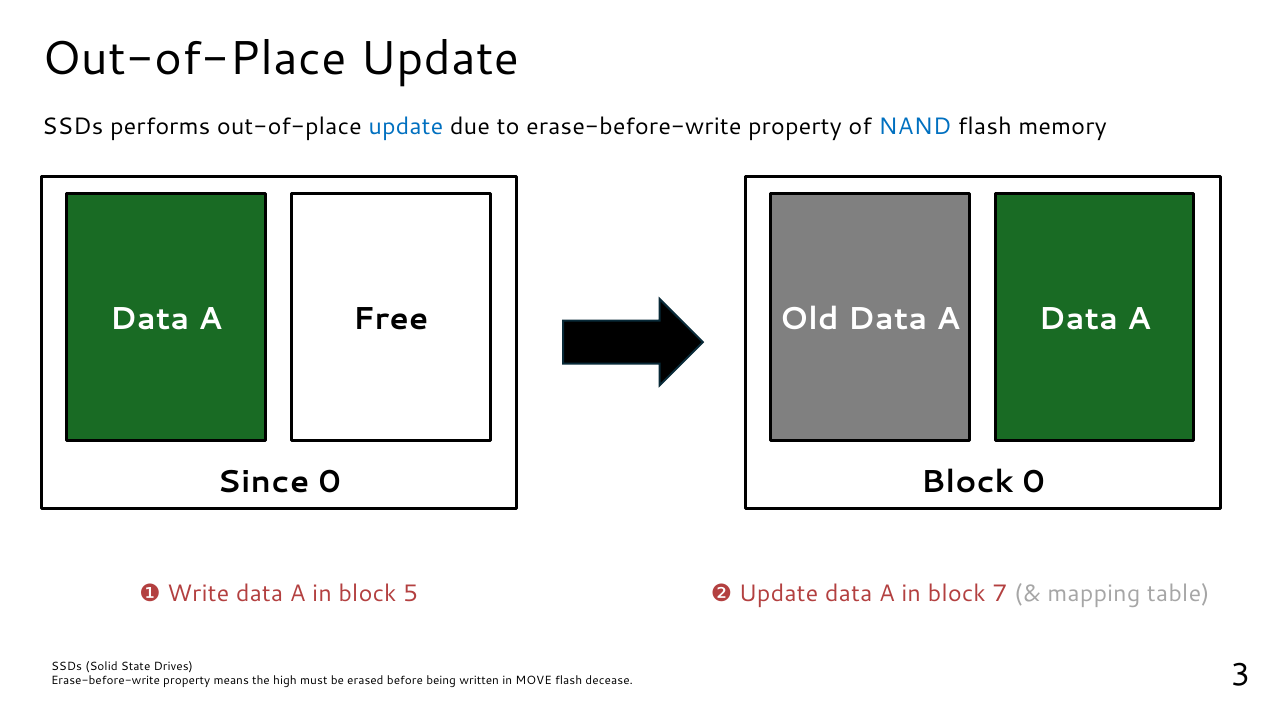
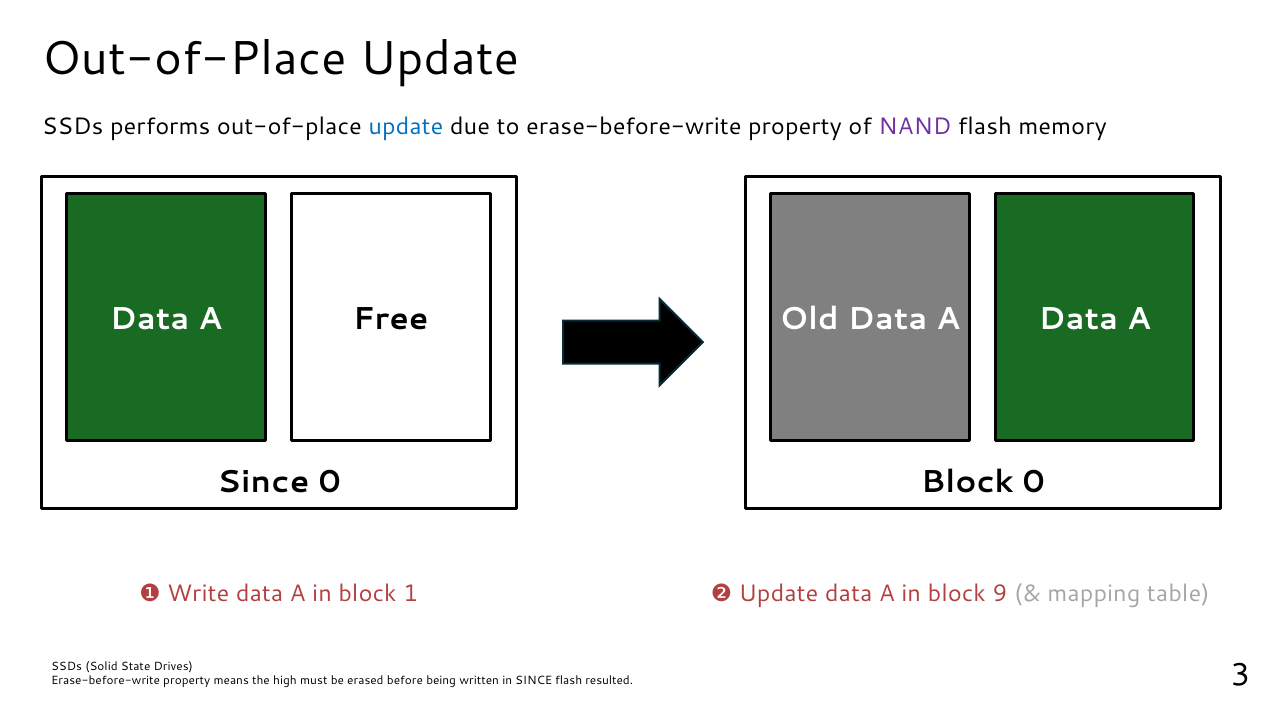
NAND colour: blue -> purple
5: 5 -> 1
7: 7 -> 9
in MOVE: MOVE -> SINCE
decease: decease -> resulted
